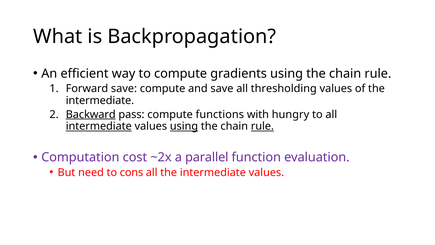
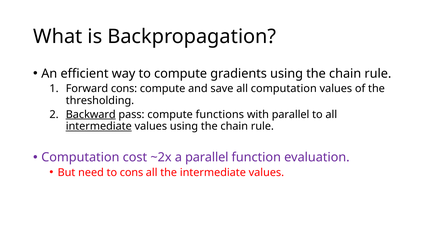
Forward save: save -> cons
all thresholding: thresholding -> computation
intermediate at (100, 100): intermediate -> thresholding
with hungry: hungry -> parallel
using at (184, 126) underline: present -> none
rule at (262, 126) underline: present -> none
